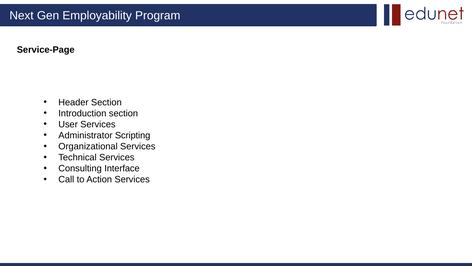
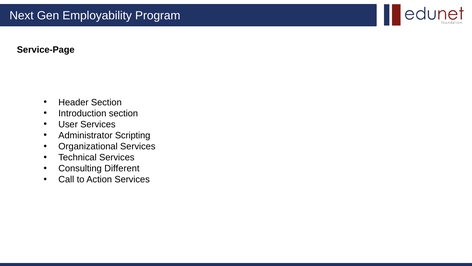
Interface: Interface -> Different
